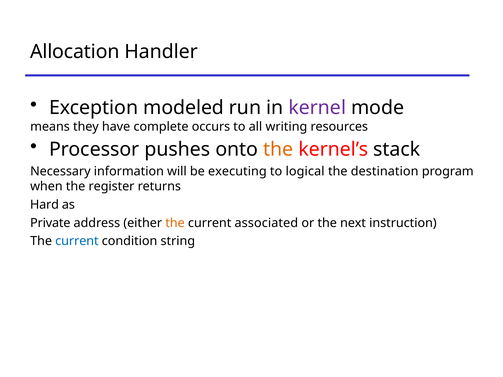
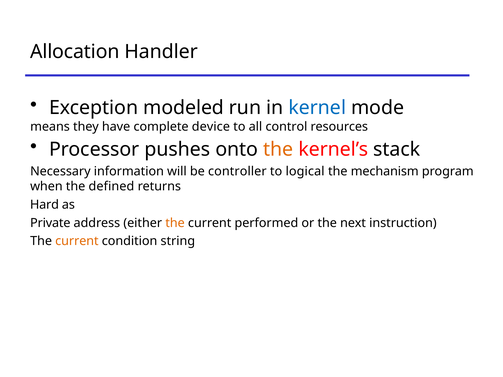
kernel colour: purple -> blue
occurs: occurs -> device
writing: writing -> control
executing: executing -> controller
destination: destination -> mechanism
register: register -> defined
associated: associated -> performed
current at (77, 241) colour: blue -> orange
